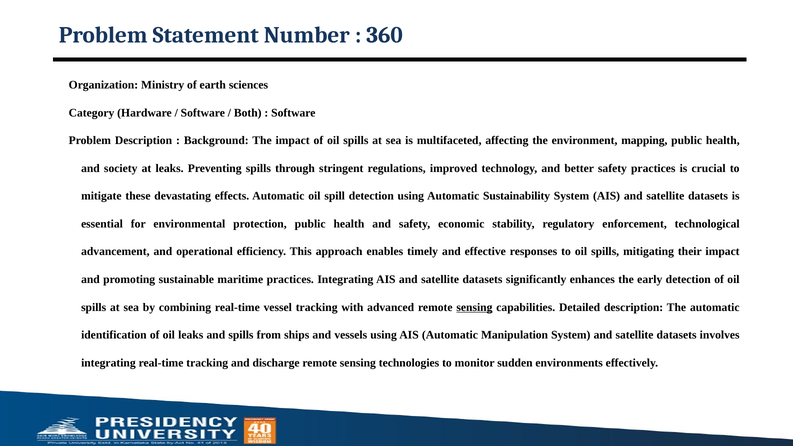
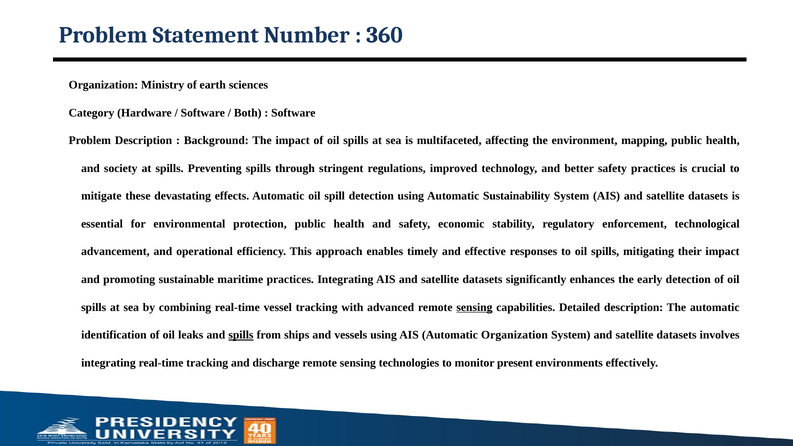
at leaks: leaks -> spills
spills at (241, 335) underline: none -> present
Automatic Manipulation: Manipulation -> Organization
sudden: sudden -> present
